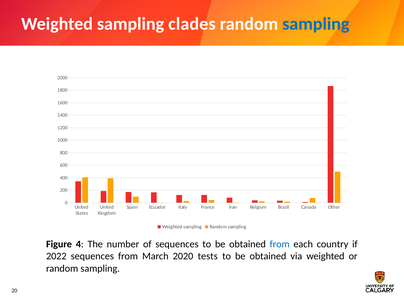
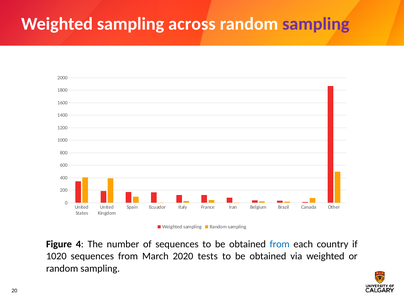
clades: clades -> across
sampling at (316, 24) colour: blue -> purple
2022: 2022 -> 1020
